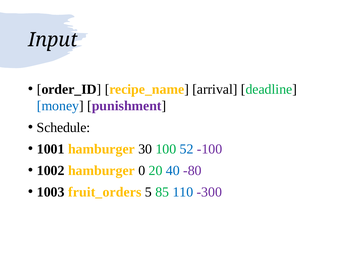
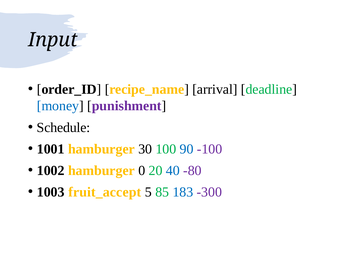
52: 52 -> 90
fruit_orders: fruit_orders -> fruit_accept
110: 110 -> 183
